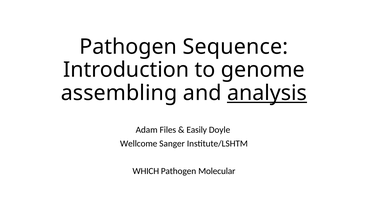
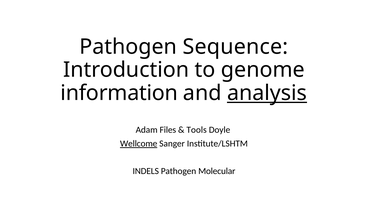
assembling: assembling -> information
Easily: Easily -> Tools
Wellcome underline: none -> present
WHICH: WHICH -> INDELS
